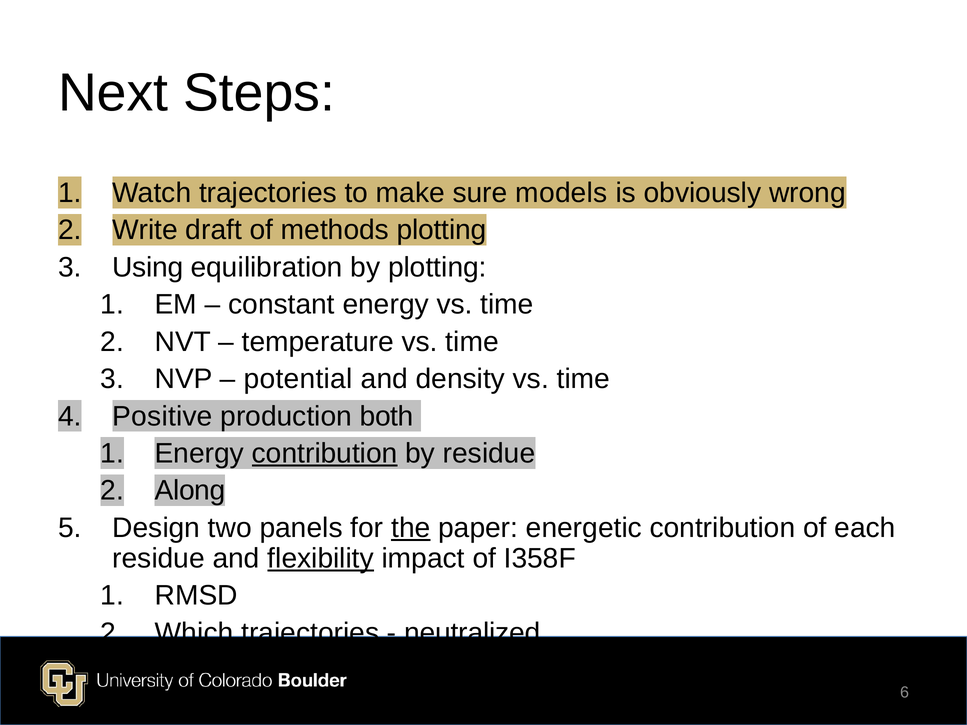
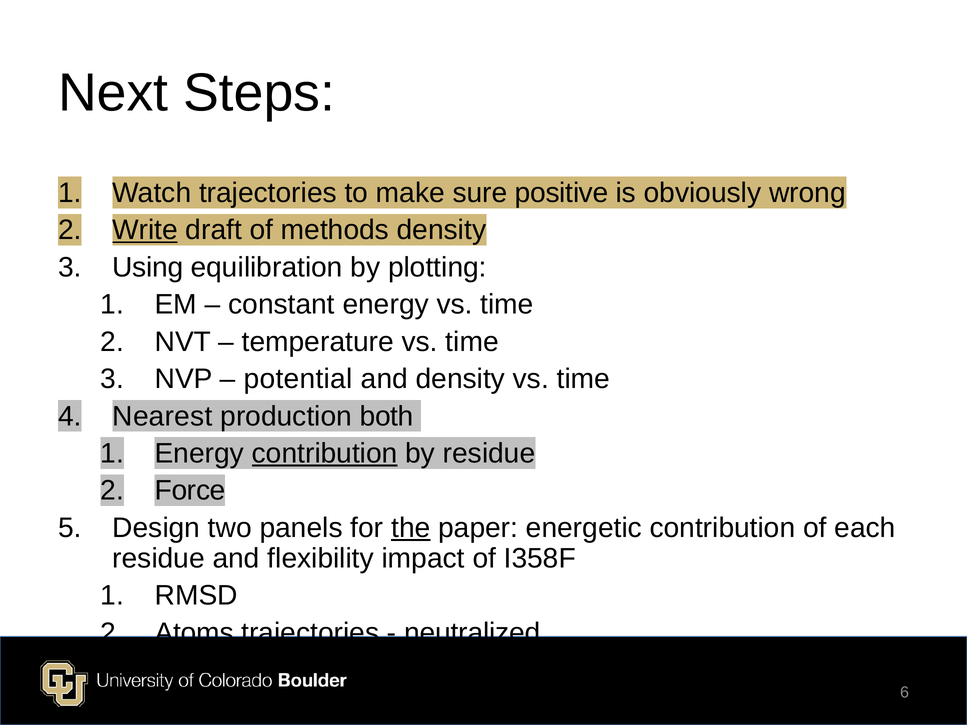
models: models -> positive
Write underline: none -> present
methods plotting: plotting -> density
Positive: Positive -> Nearest
Along: Along -> Force
flexibility underline: present -> none
Which: Which -> Atoms
